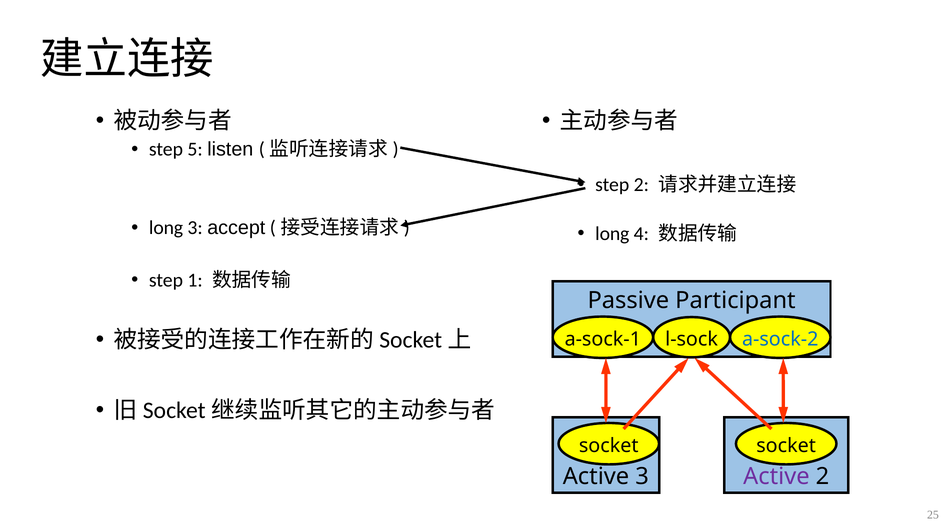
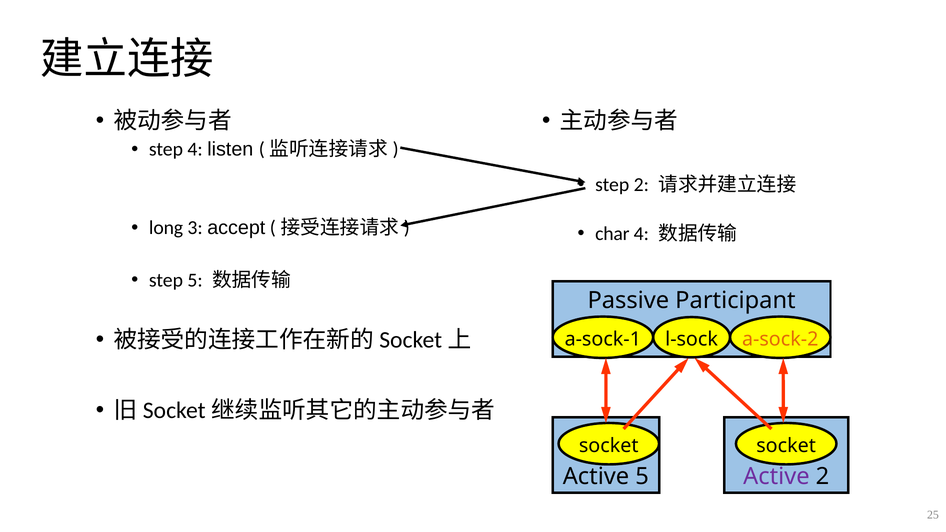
step 5: 5 -> 4
long at (612, 234): long -> char
step 1: 1 -> 5
a-sock-2 colour: blue -> orange
Active 3: 3 -> 5
